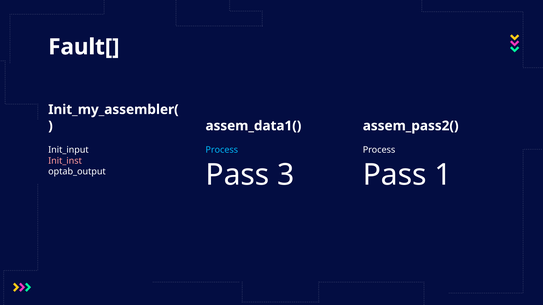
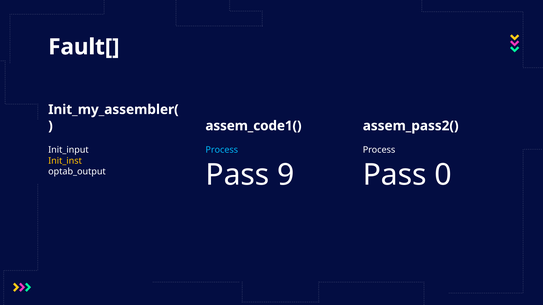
assem_data1(: assem_data1( -> assem_code1(
Init_inst colour: pink -> yellow
3: 3 -> 9
1: 1 -> 0
